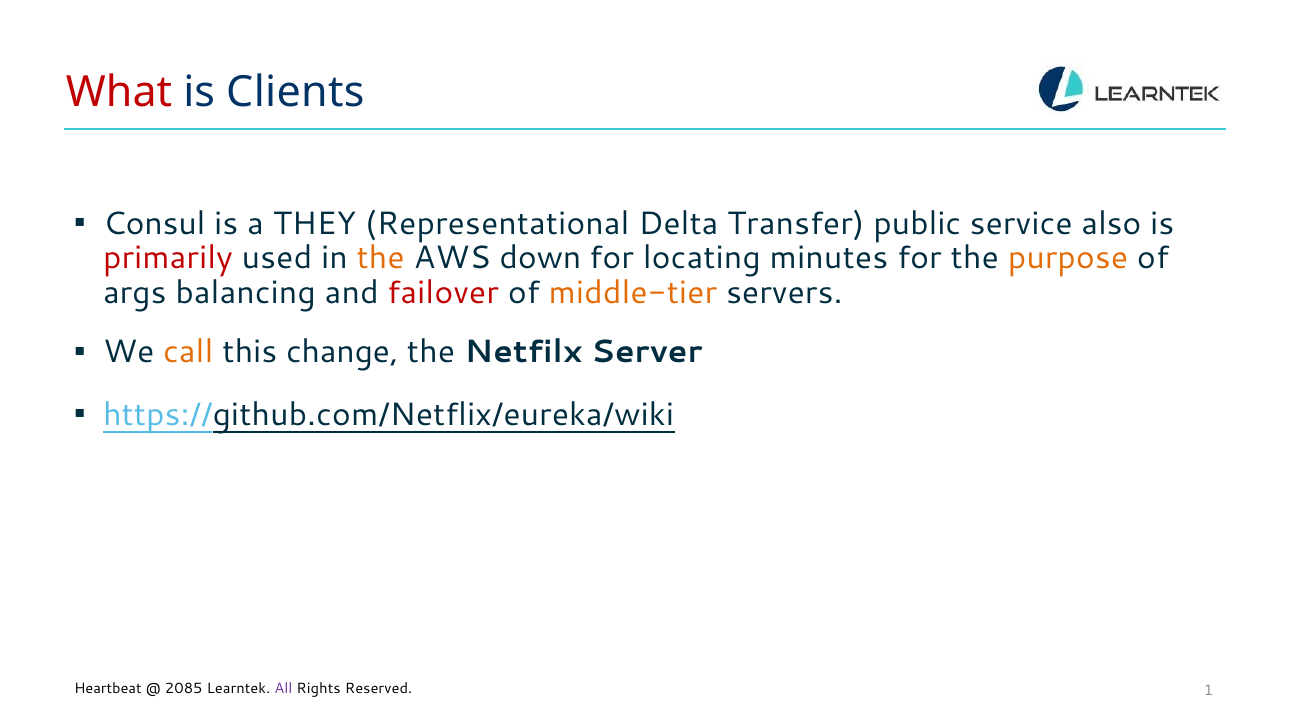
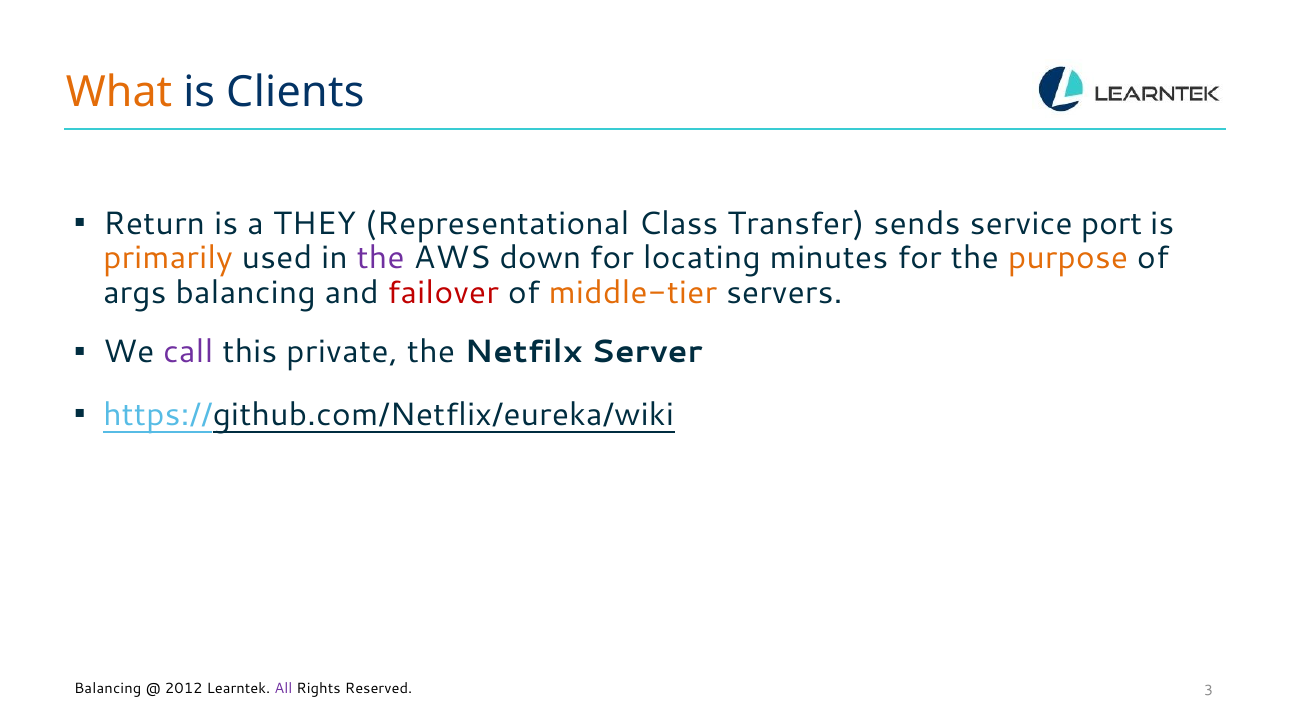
What colour: red -> orange
Consul: Consul -> Return
Delta: Delta -> Class
public: public -> sends
also: also -> port
primarily colour: red -> orange
the at (381, 258) colour: orange -> purple
call colour: orange -> purple
change: change -> private
Heartbeat at (108, 689): Heartbeat -> Balancing
2085: 2085 -> 2012
1: 1 -> 3
